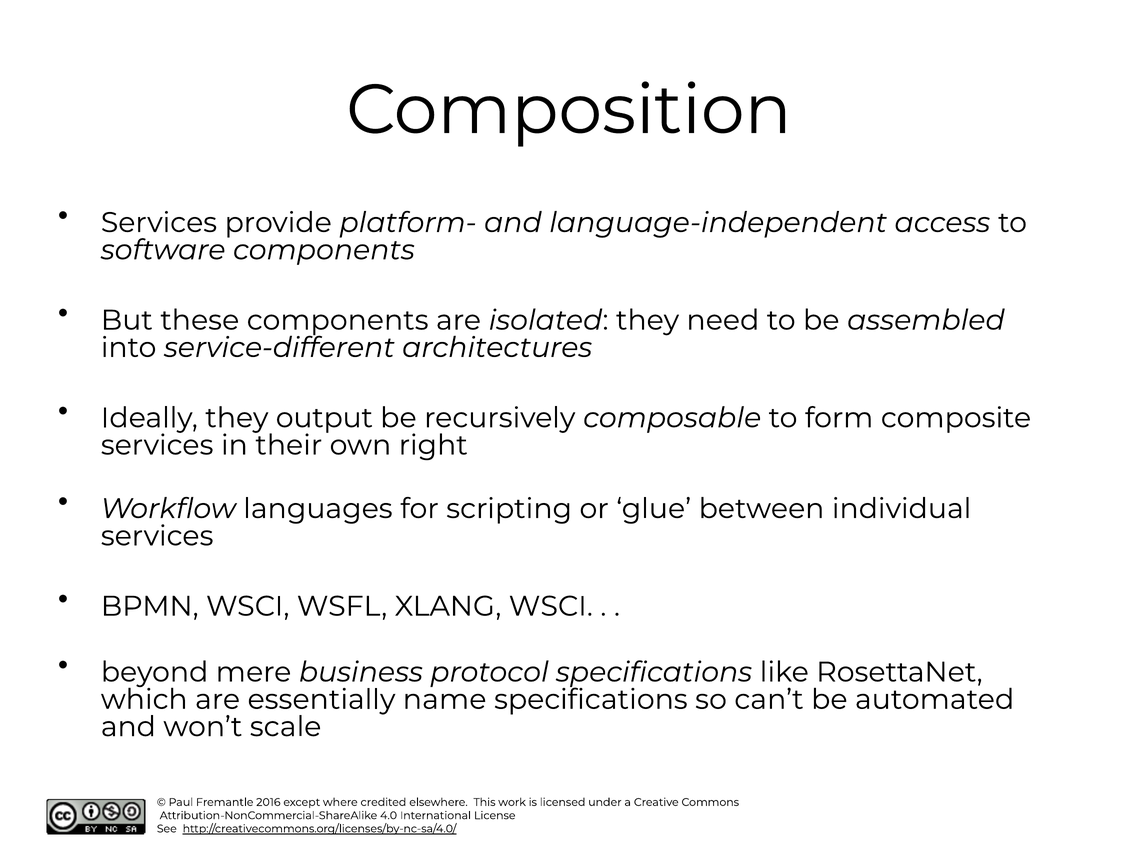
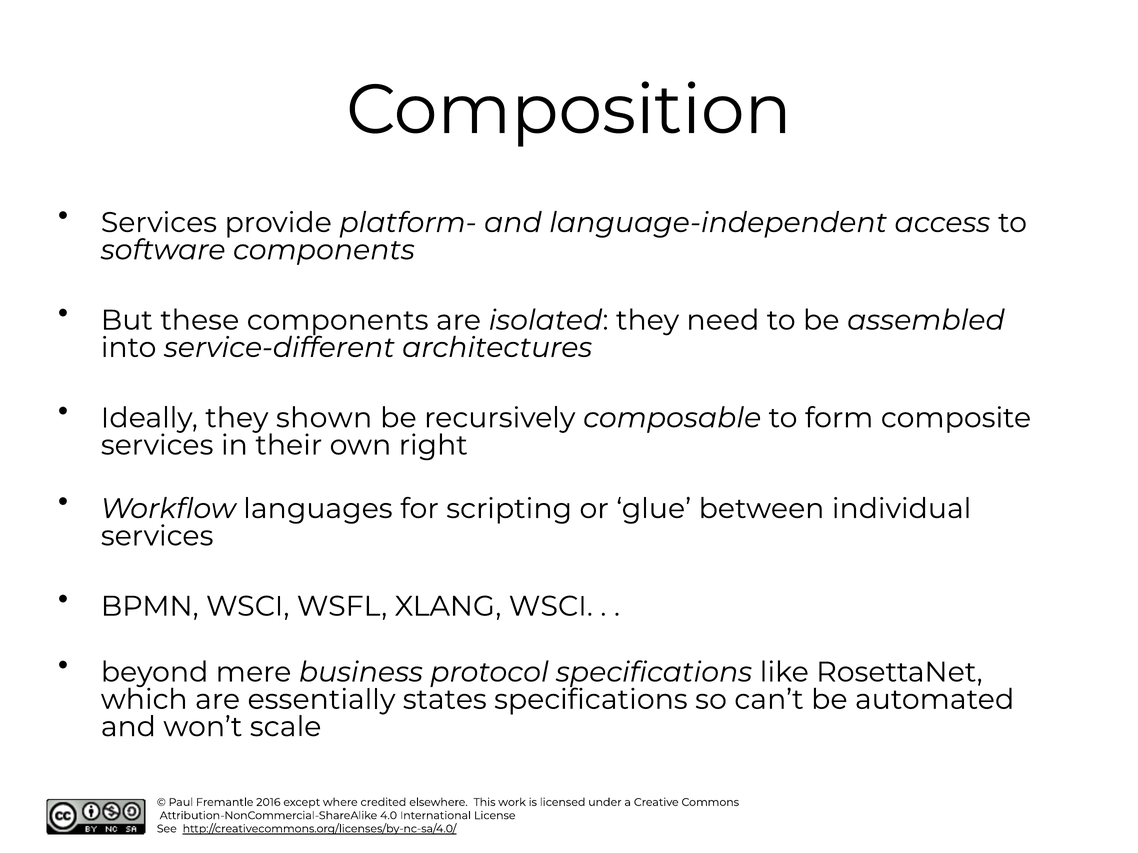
output: output -> shown
name: name -> states
